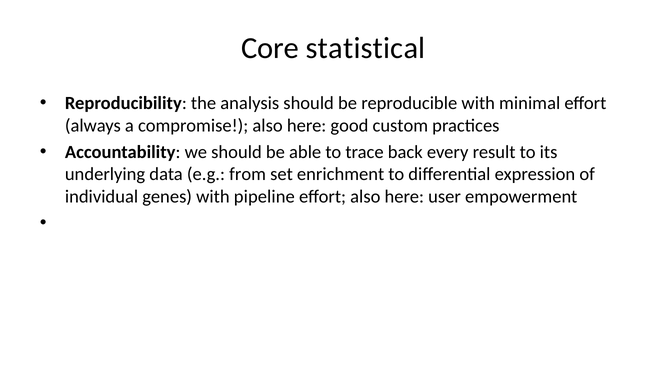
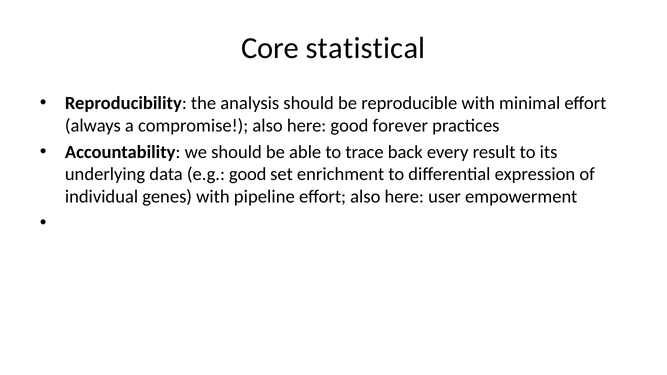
custom: custom -> forever
e.g from: from -> good
